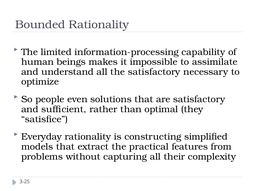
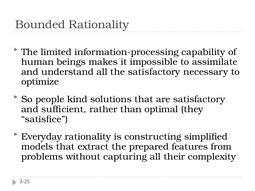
even: even -> kind
practical: practical -> prepared
